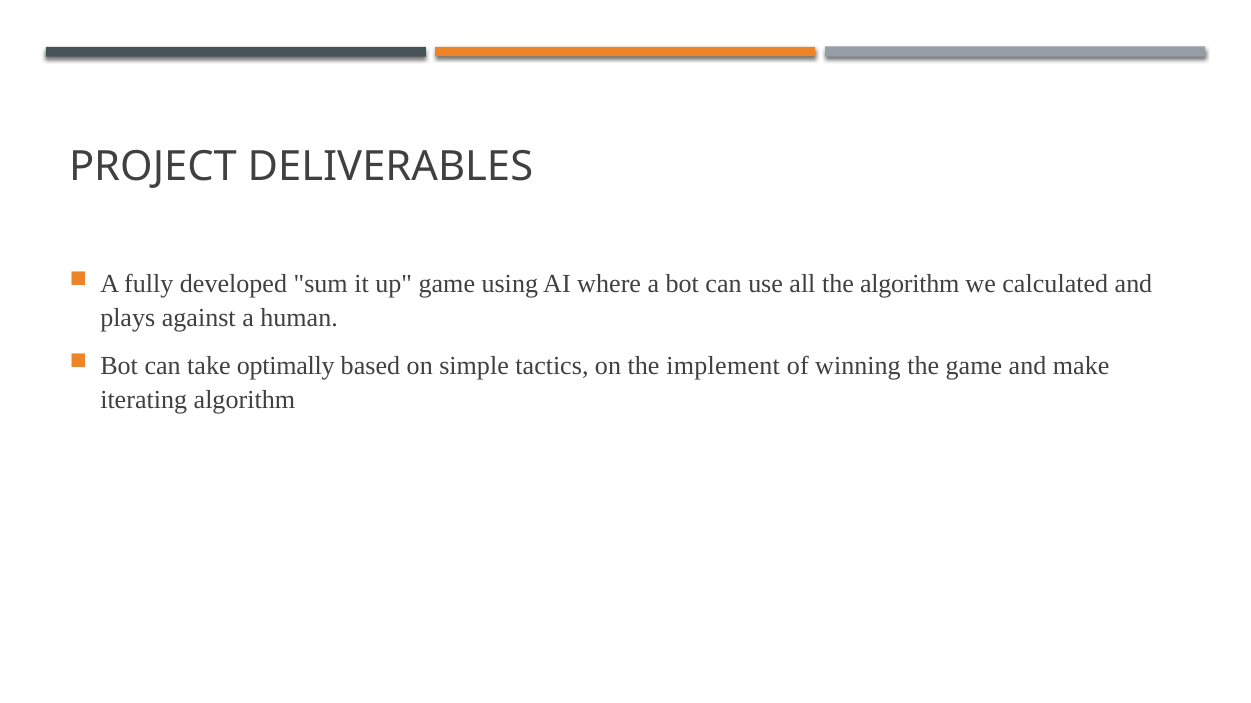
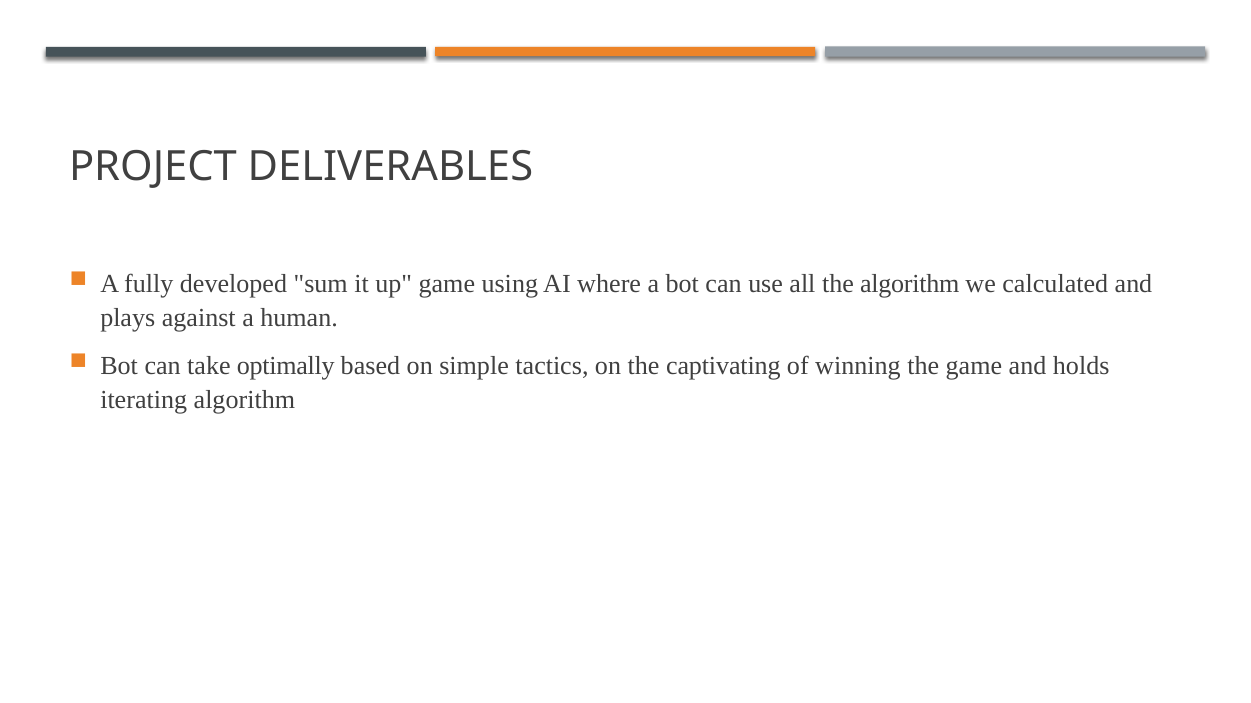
implement: implement -> captivating
make: make -> holds
